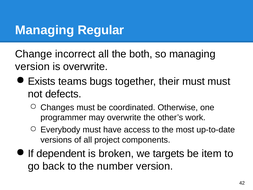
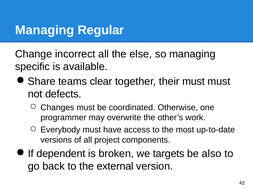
both: both -> else
version at (32, 67): version -> specific
is overwrite: overwrite -> available
Exists: Exists -> Share
bugs: bugs -> clear
item: item -> also
number: number -> external
